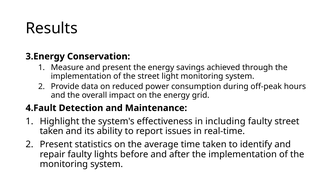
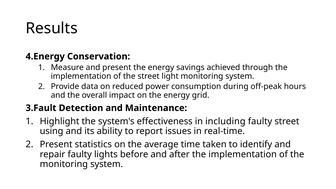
3.Energy: 3.Energy -> 4.Energy
4.Fault: 4.Fault -> 3.Fault
taken at (52, 131): taken -> using
